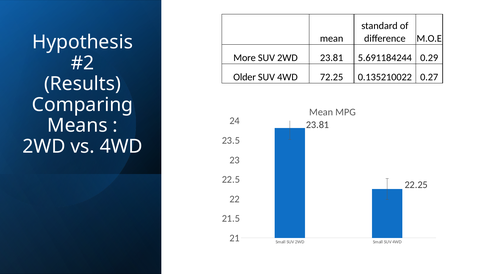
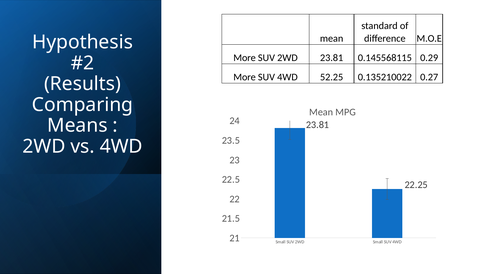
5.691184244: 5.691184244 -> 0.145568115
Older at (245, 77): Older -> More
72.25: 72.25 -> 52.25
